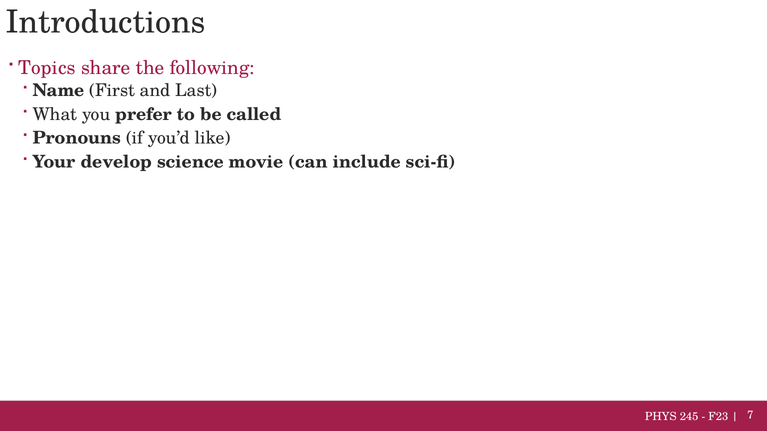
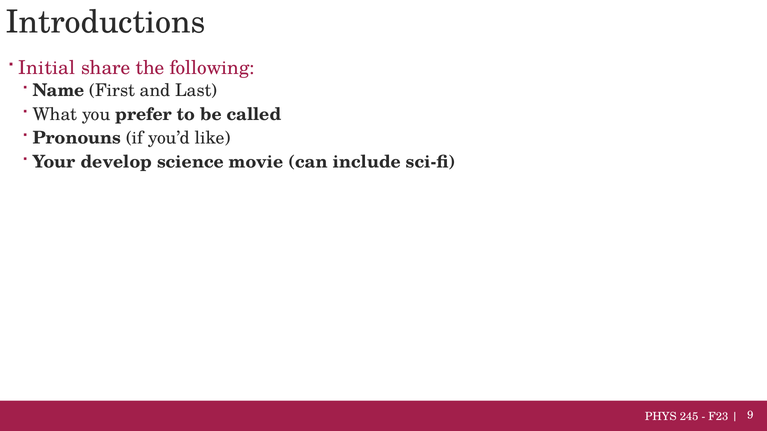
Topics: Topics -> Initial
7: 7 -> 9
